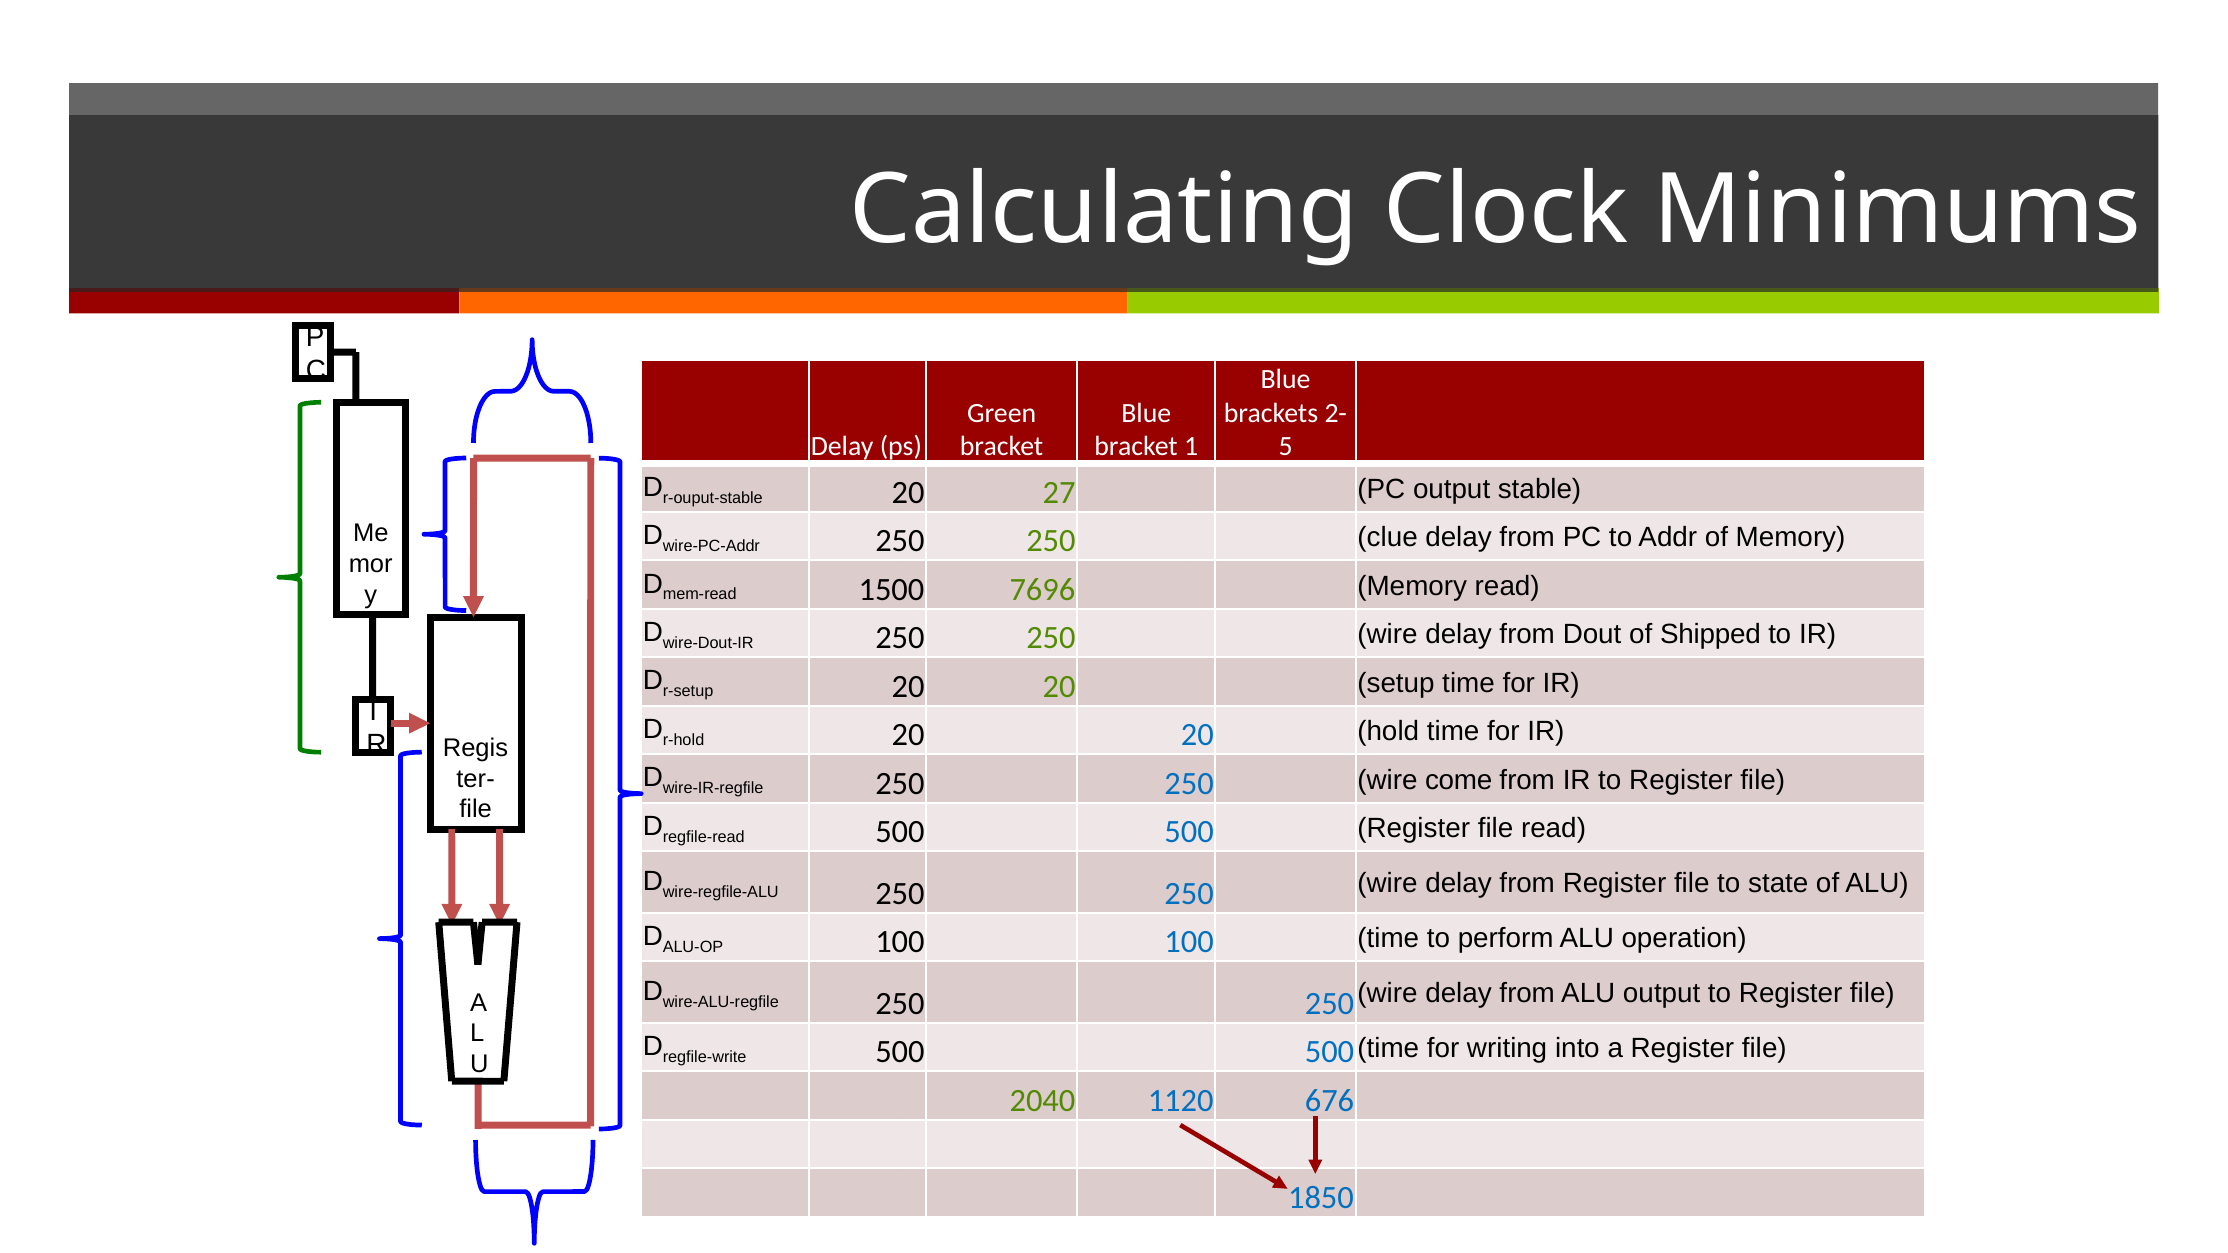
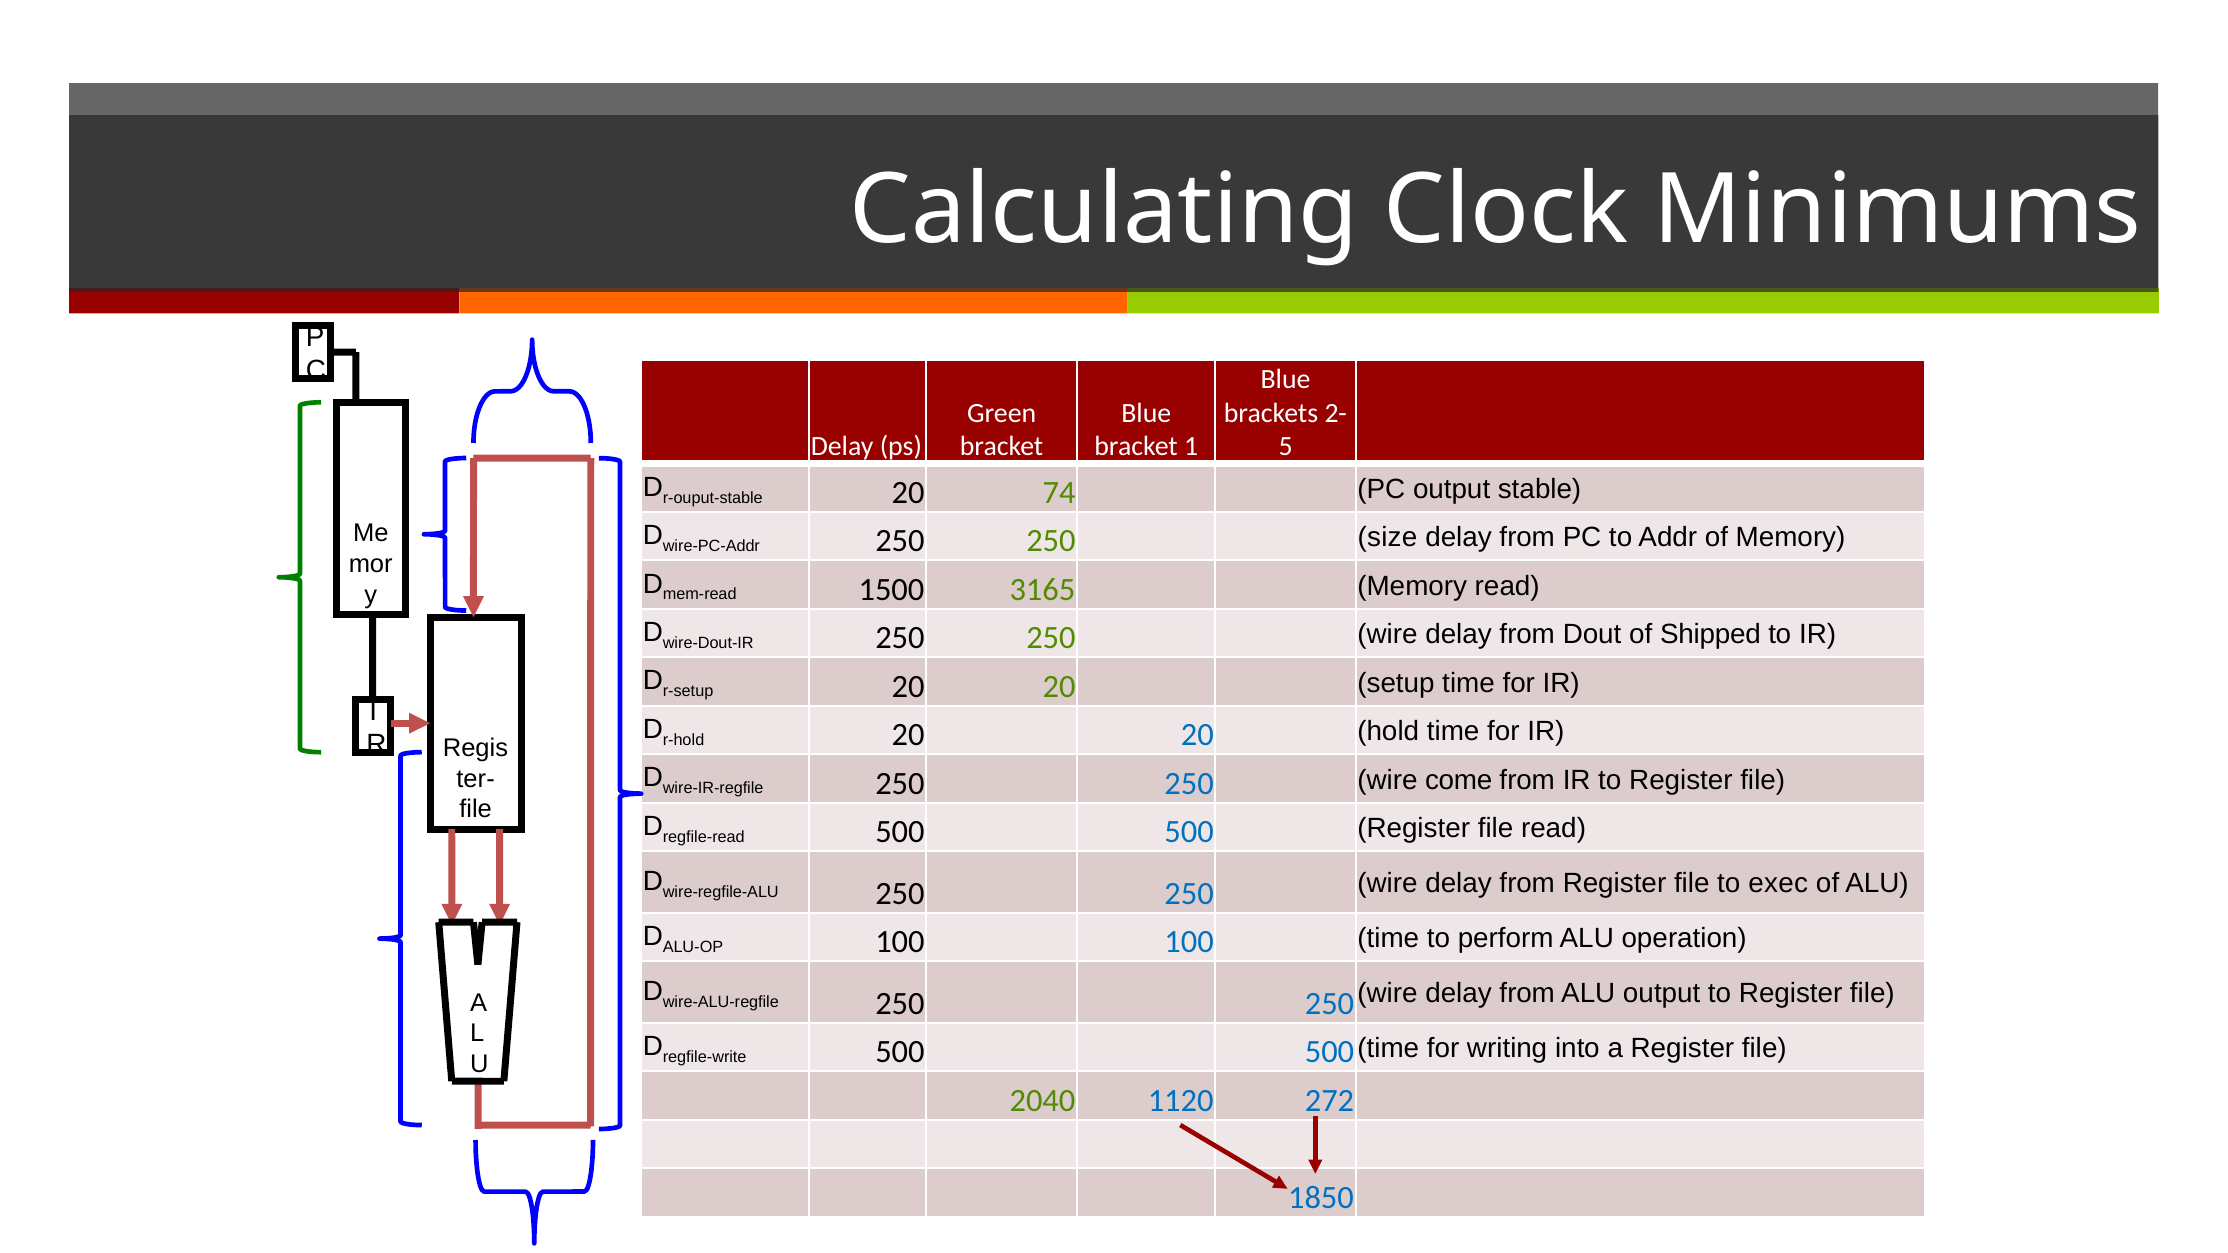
27: 27 -> 74
clue: clue -> size
7696: 7696 -> 3165
state: state -> exec
676: 676 -> 272
